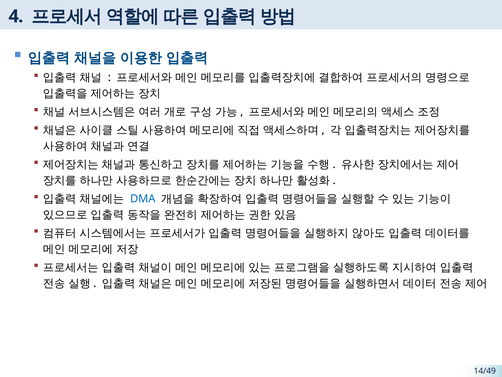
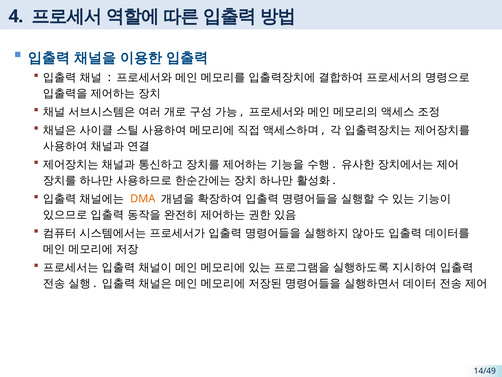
DMA colour: blue -> orange
